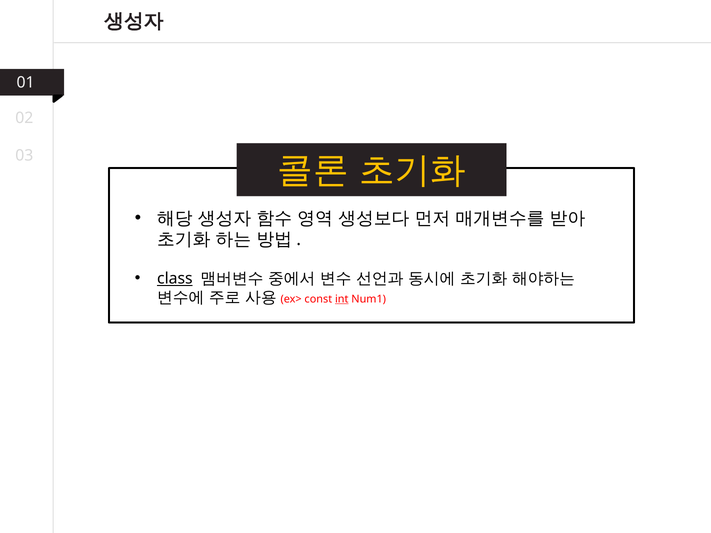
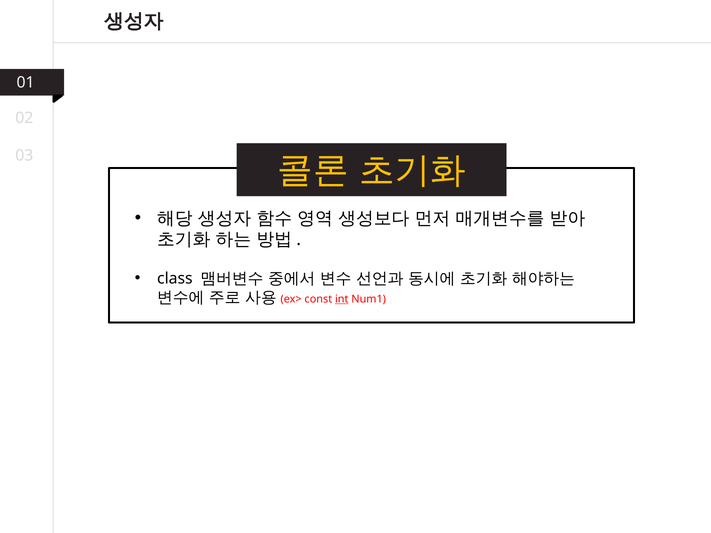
class underline: present -> none
